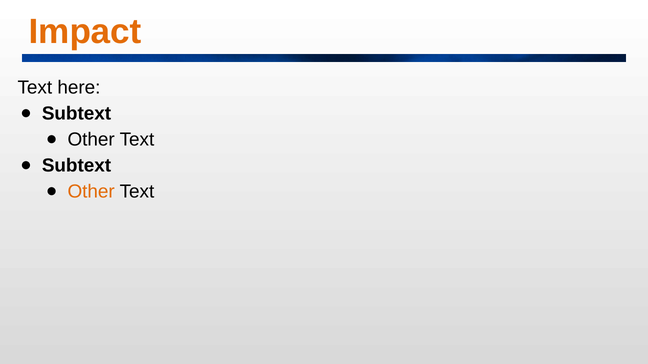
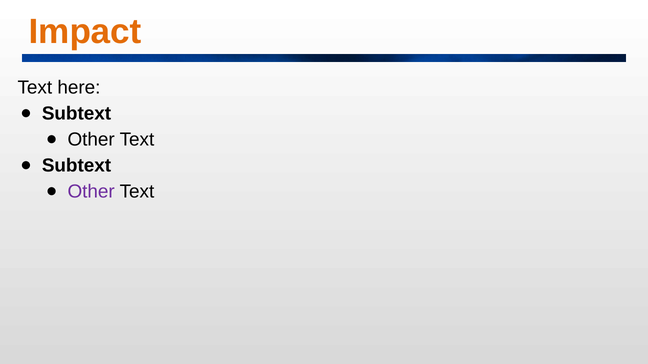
Other at (91, 192) colour: orange -> purple
